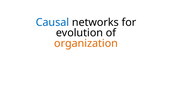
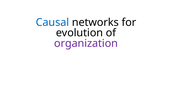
organization colour: orange -> purple
